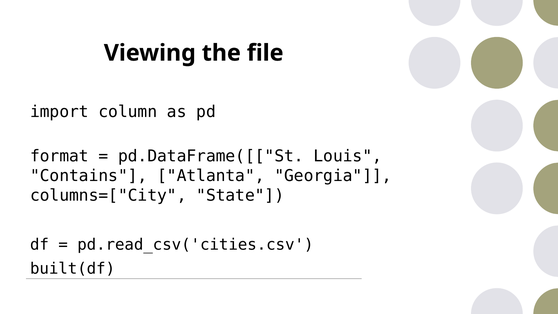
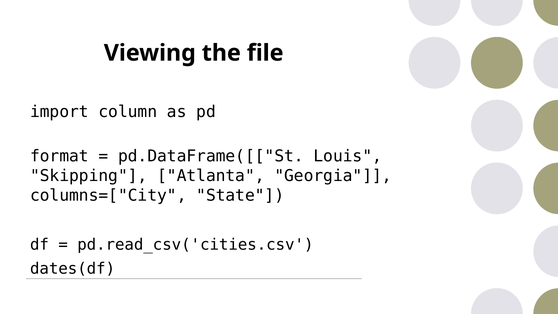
Contains: Contains -> Skipping
built(df: built(df -> dates(df
